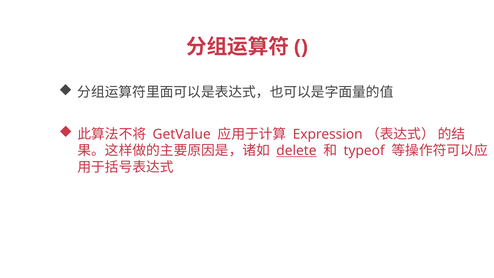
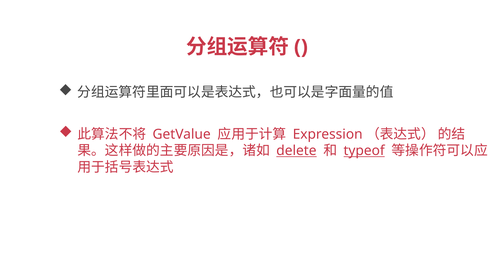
typeof underline: none -> present
